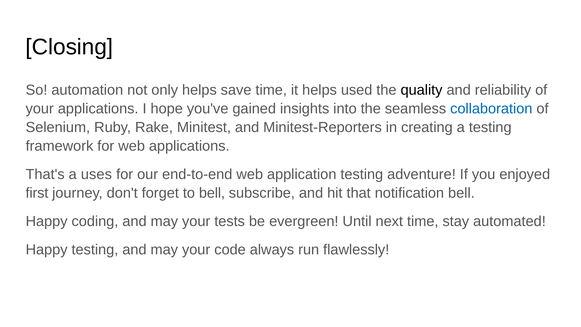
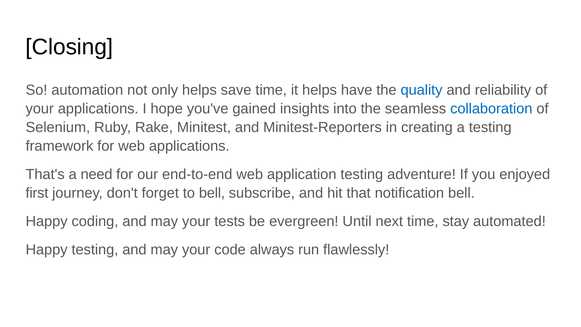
used: used -> have
quality colour: black -> blue
uses: uses -> need
